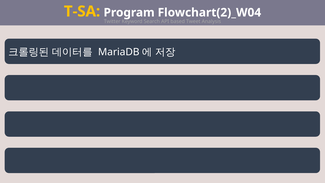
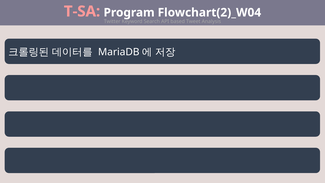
T-SA colour: yellow -> pink
